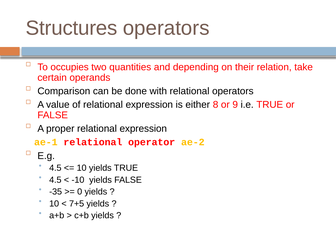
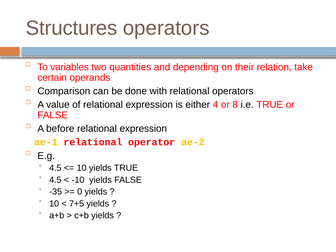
occupies: occupies -> variables
8: 8 -> 4
9: 9 -> 8
proper: proper -> before
